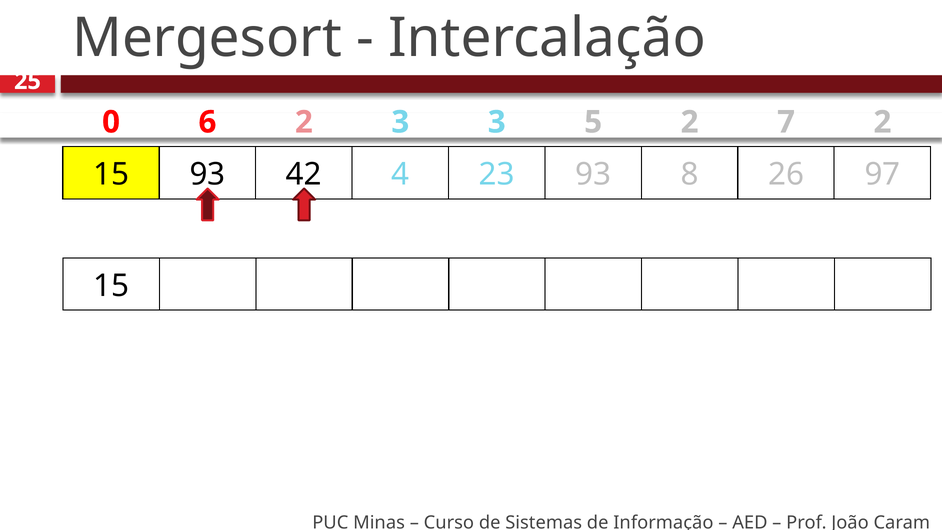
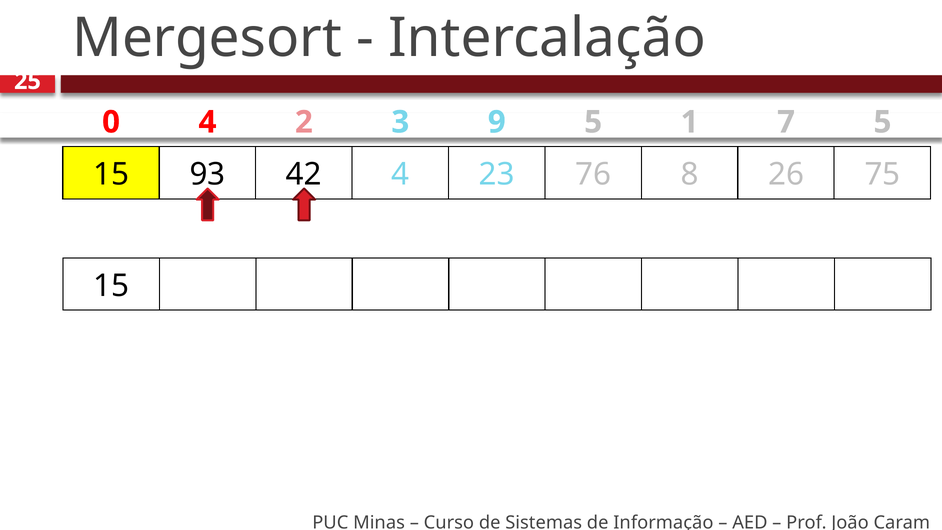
0 6: 6 -> 4
3 3: 3 -> 9
5 2: 2 -> 1
7 2: 2 -> 5
23 93: 93 -> 76
97: 97 -> 75
